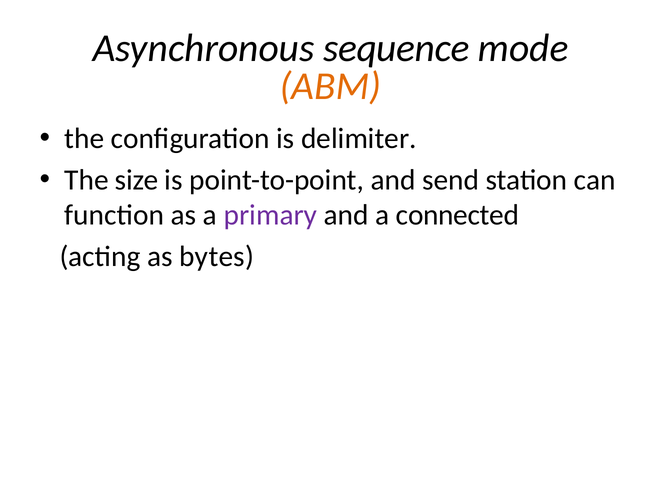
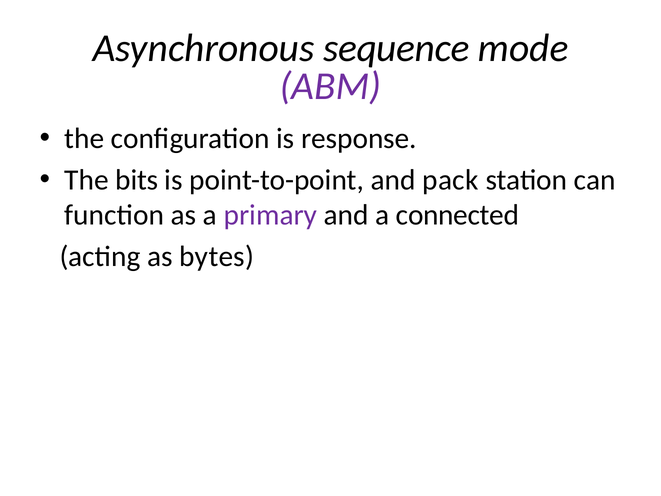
ABM colour: orange -> purple
delimiter: delimiter -> response
size: size -> bits
send: send -> pack
